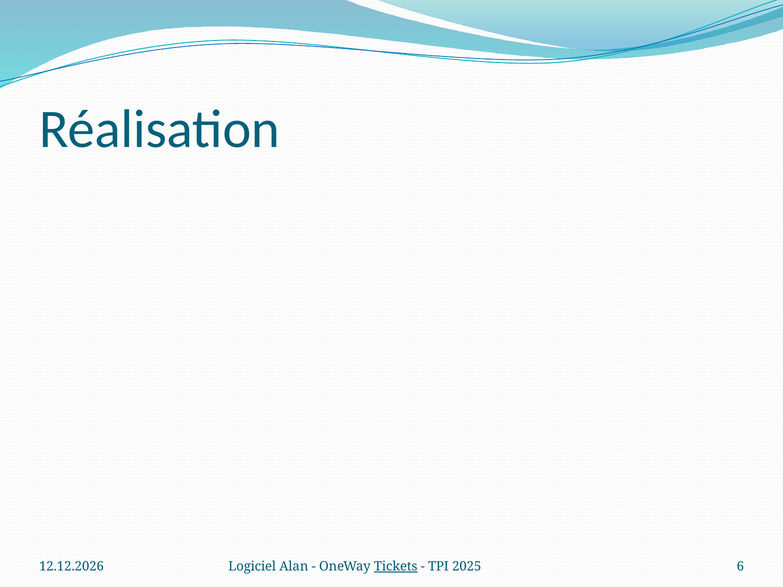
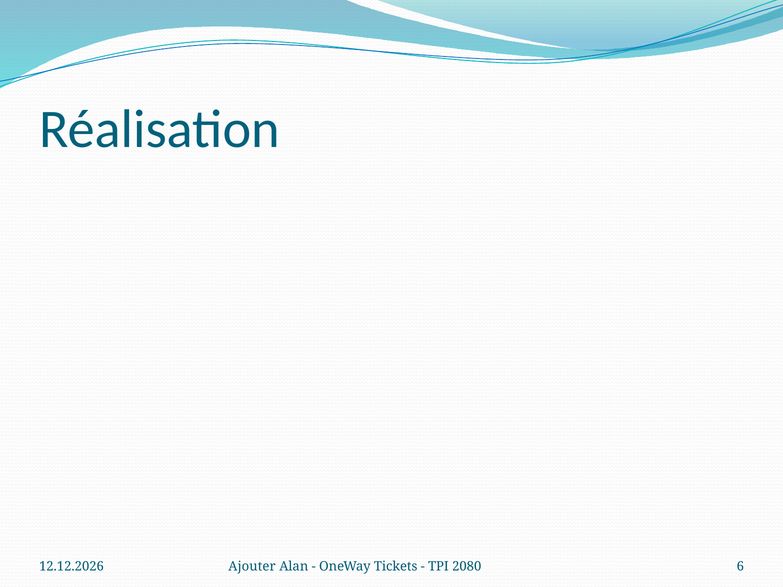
Logiciel: Logiciel -> Ajouter
Tickets underline: present -> none
2025: 2025 -> 2080
